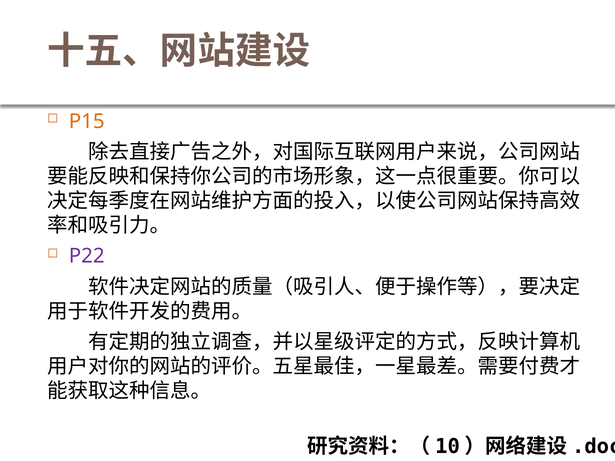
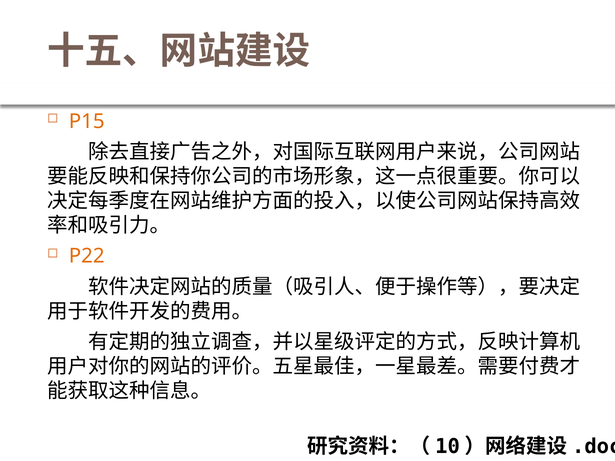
P22 colour: purple -> orange
